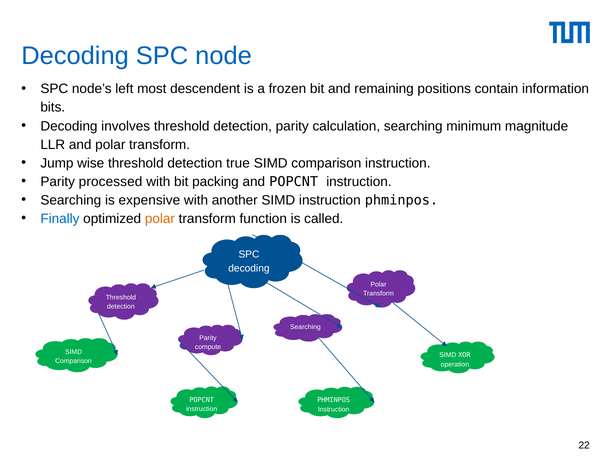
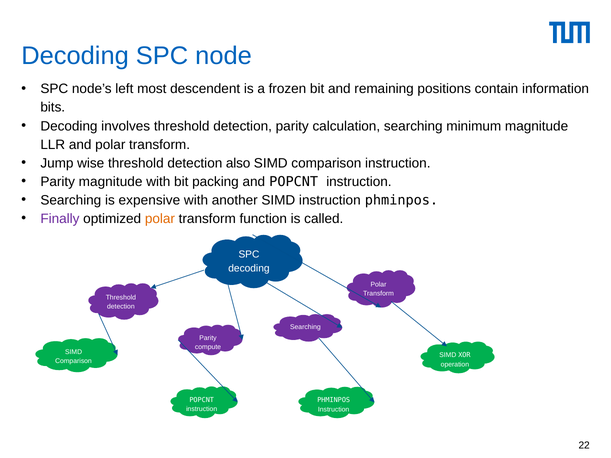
true: true -> also
Parity processed: processed -> magnitude
Finally colour: blue -> purple
